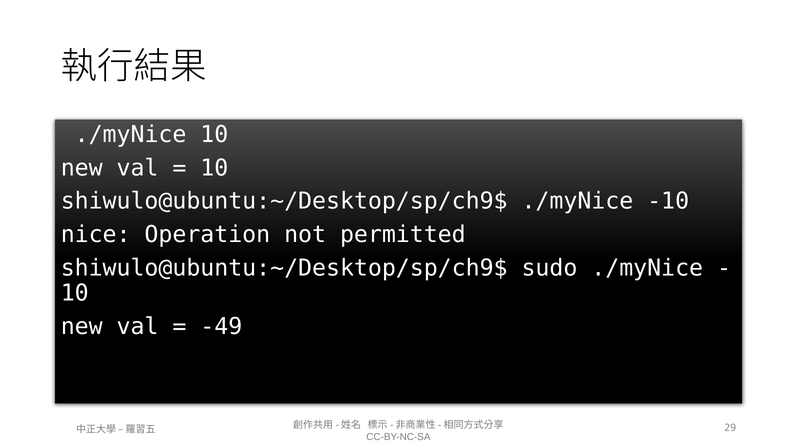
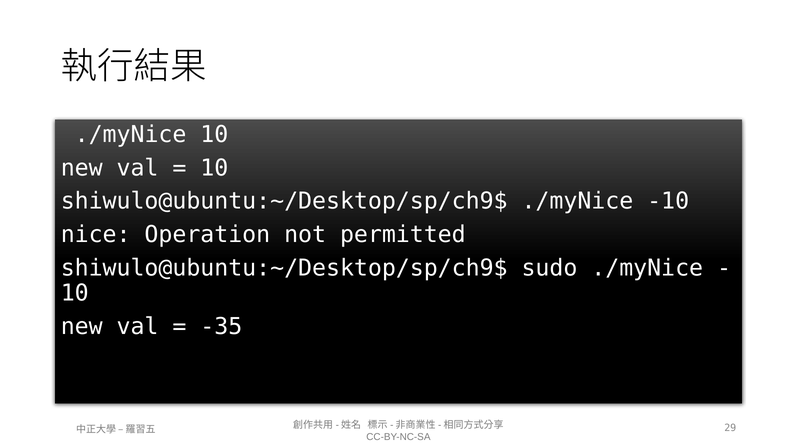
-49: -49 -> -35
